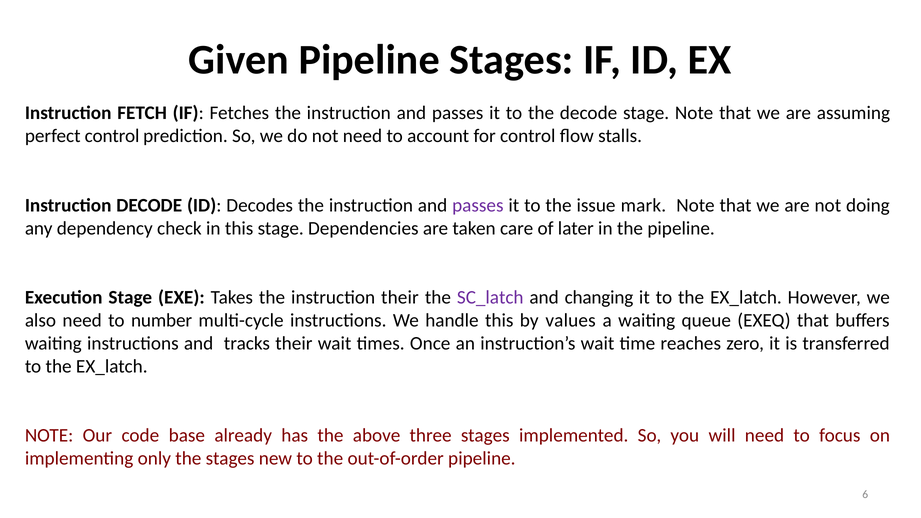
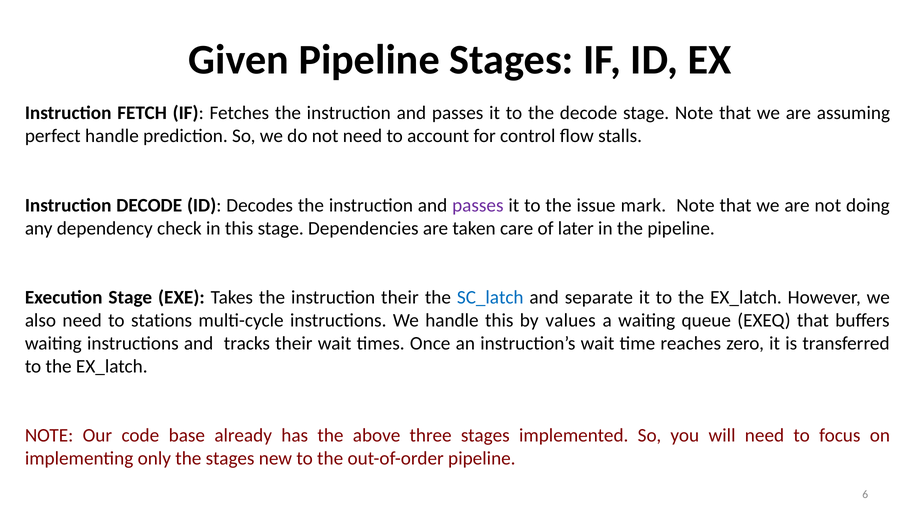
perfect control: control -> handle
SC_latch colour: purple -> blue
changing: changing -> separate
number: number -> stations
